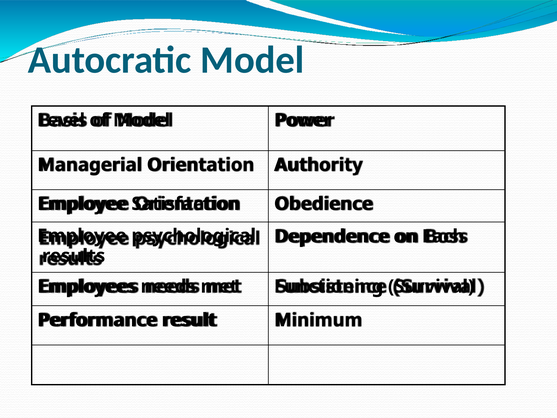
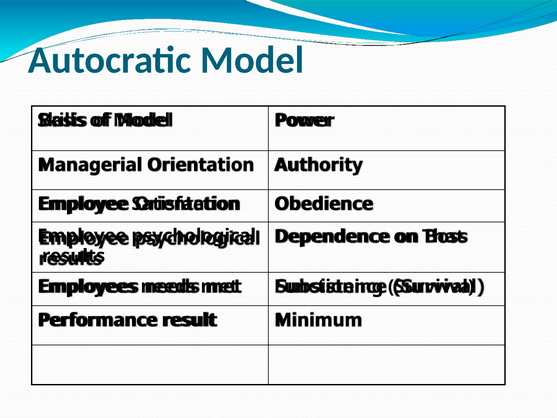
Level: Level -> Skills
Each: Each -> That
